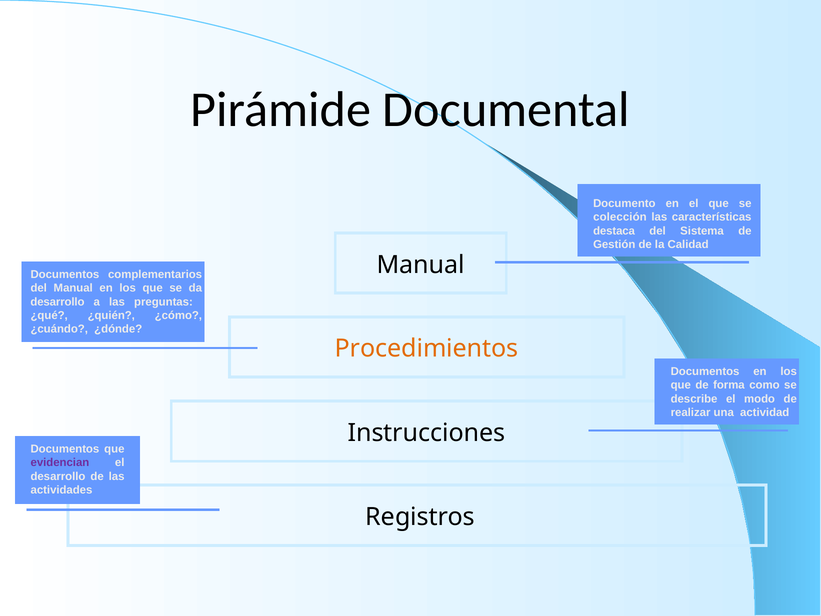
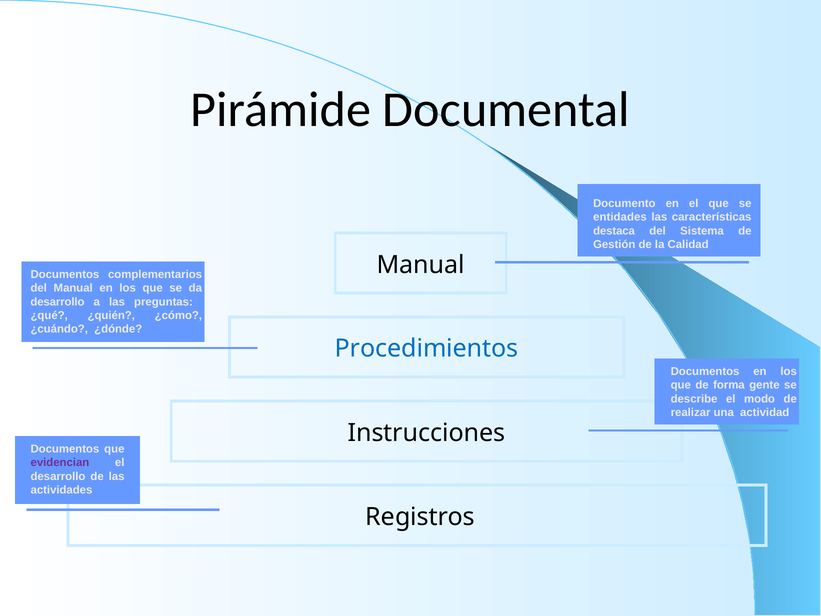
colección: colección -> entidades
Procedimientos colour: orange -> blue
como: como -> gente
